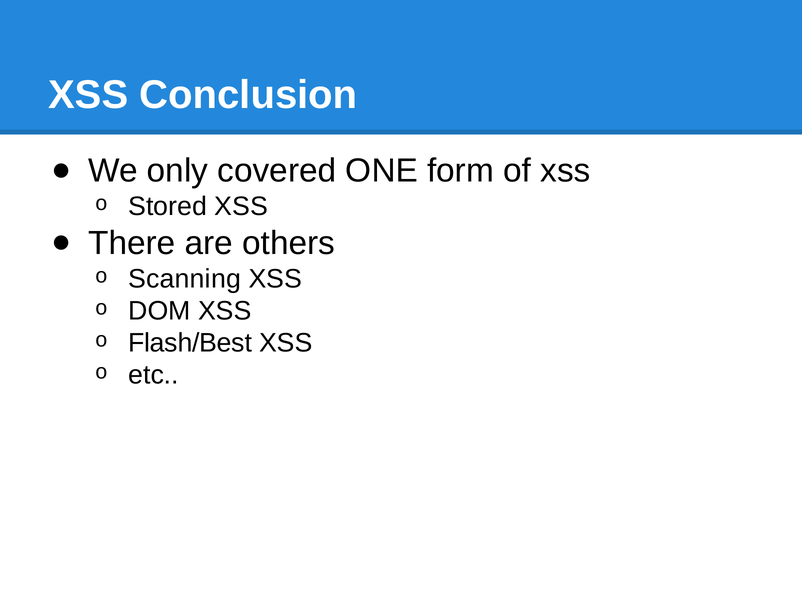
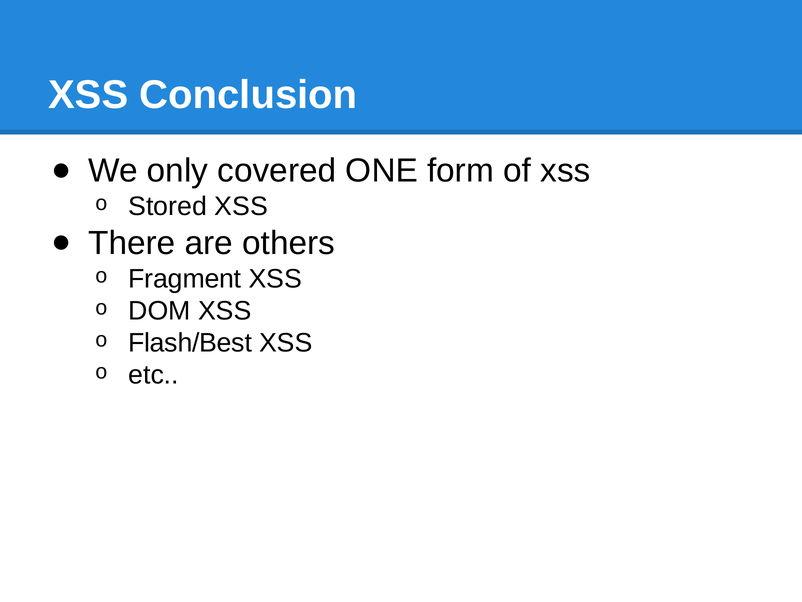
Scanning: Scanning -> Fragment
